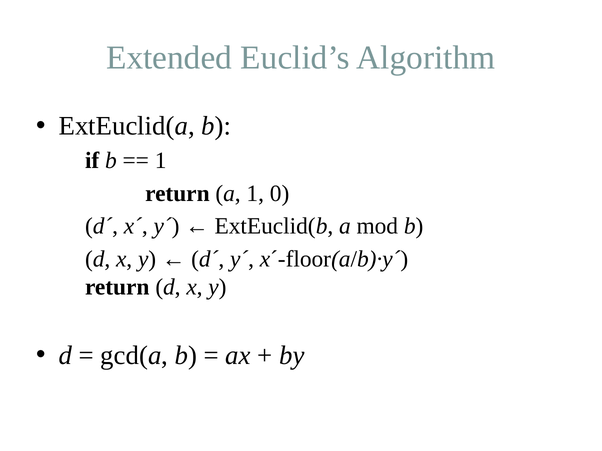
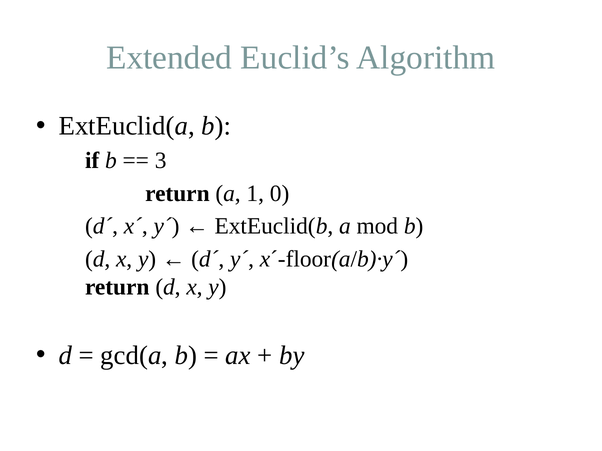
1 at (161, 161): 1 -> 3
